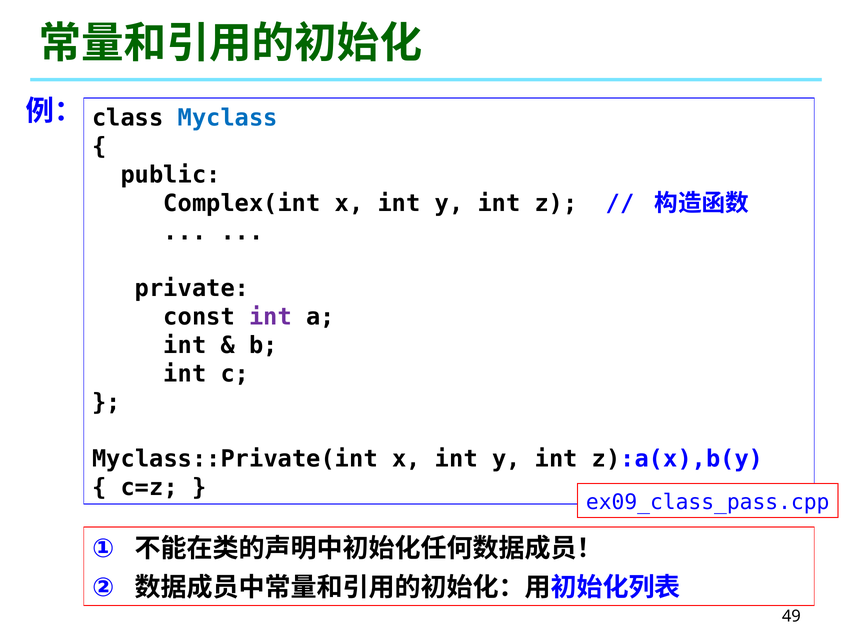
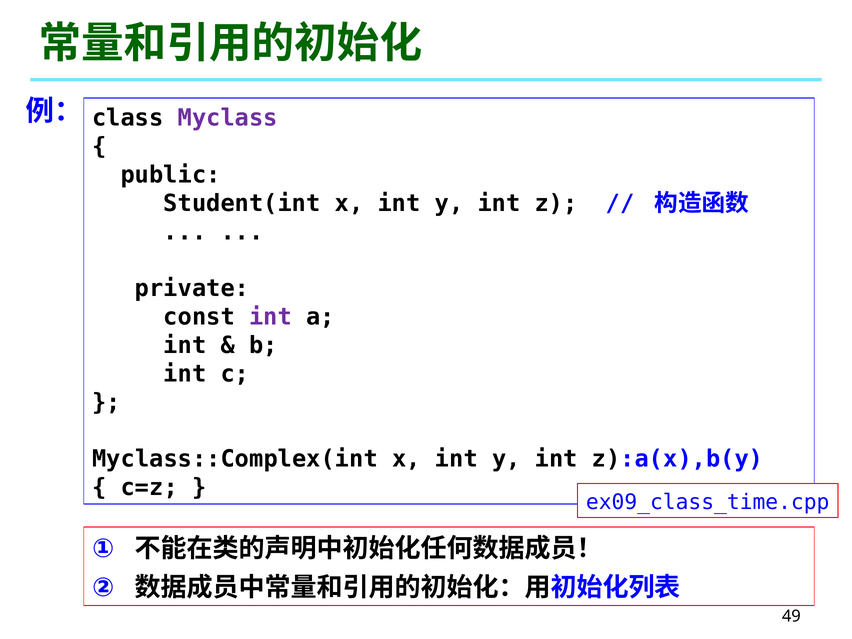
Myclass colour: blue -> purple
Complex(int: Complex(int -> Student(int
Myclass::Private(int: Myclass::Private(int -> Myclass::Complex(int
ex09_class_pass.cpp: ex09_class_pass.cpp -> ex09_class_time.cpp
